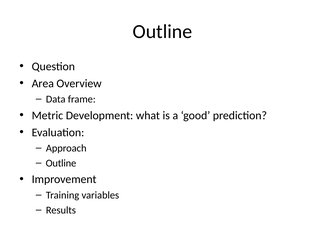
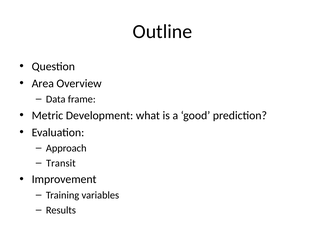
Outline at (61, 163): Outline -> Transit
